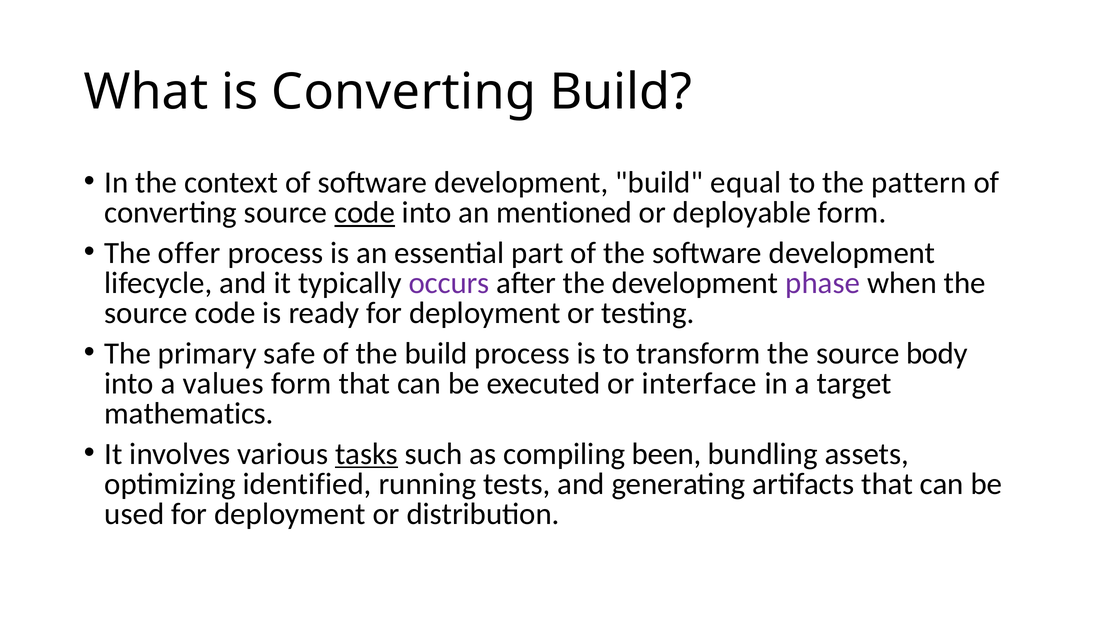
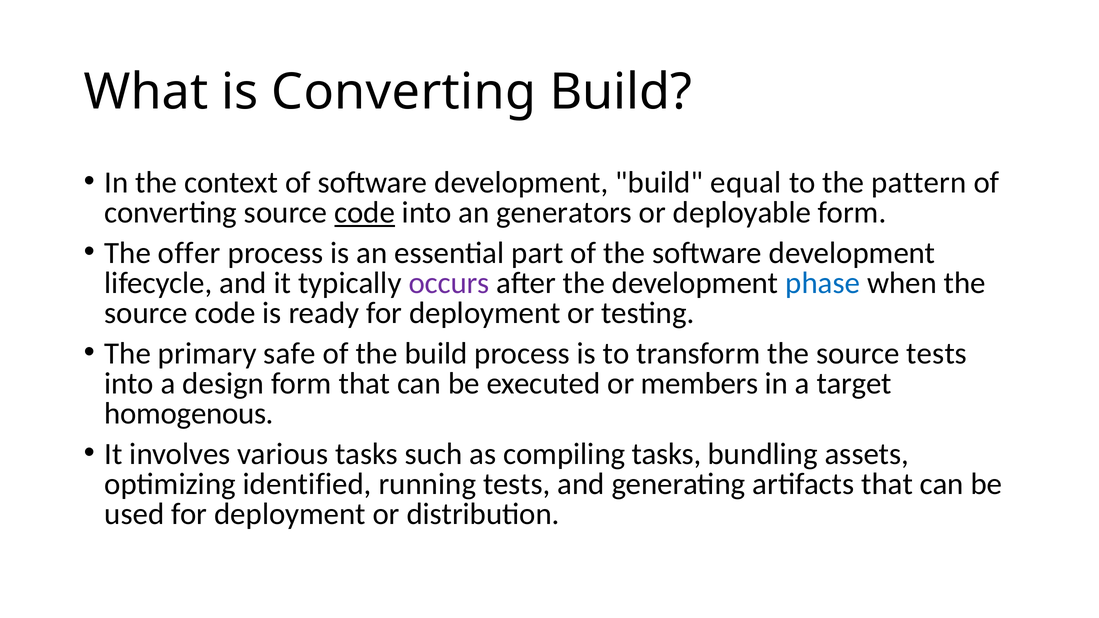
mentioned: mentioned -> generators
phase colour: purple -> blue
source body: body -> tests
values: values -> design
interface: interface -> members
mathematics: mathematics -> homogenous
tasks at (367, 454) underline: present -> none
compiling been: been -> tasks
